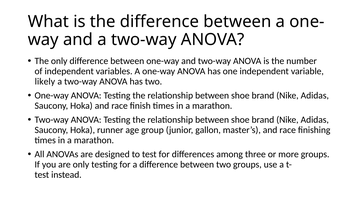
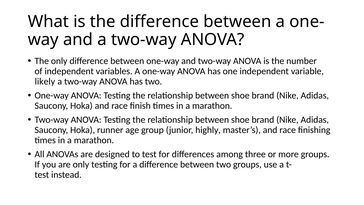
gallon: gallon -> highly
